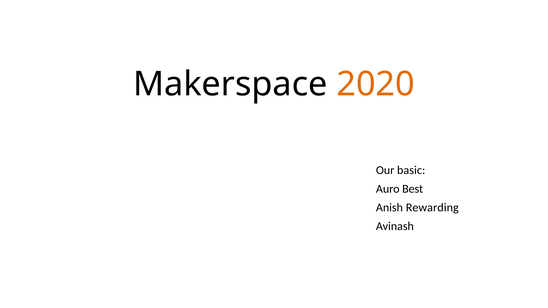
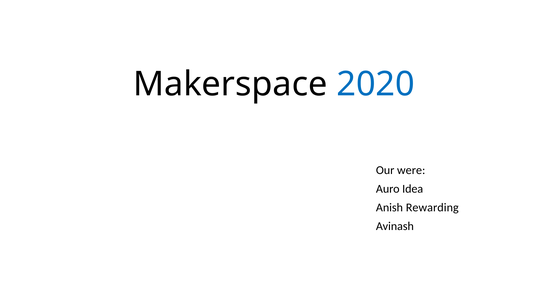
2020 colour: orange -> blue
basic: basic -> were
Best: Best -> Idea
